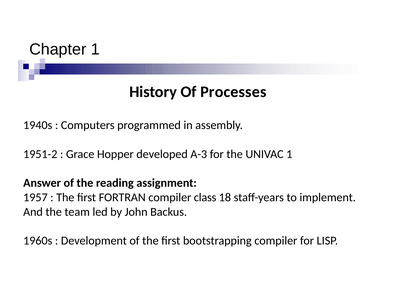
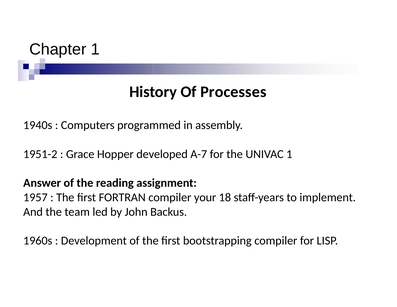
A-3: A-3 -> A-7
class: class -> your
